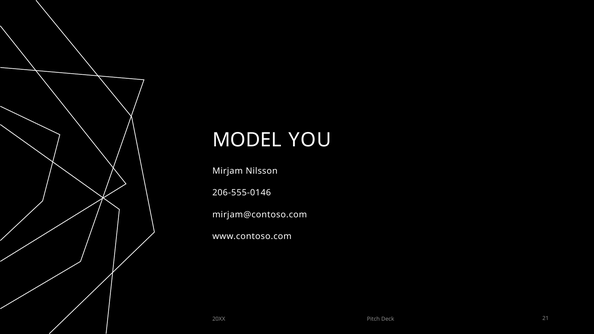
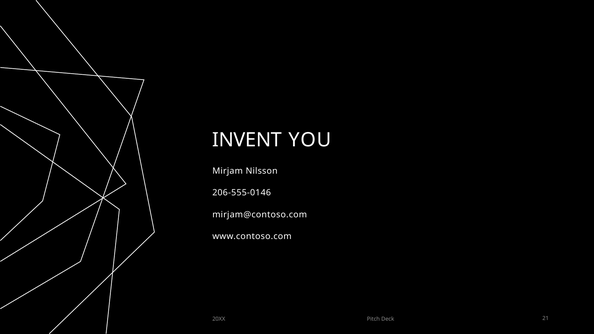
MODEL: MODEL -> INVENT
